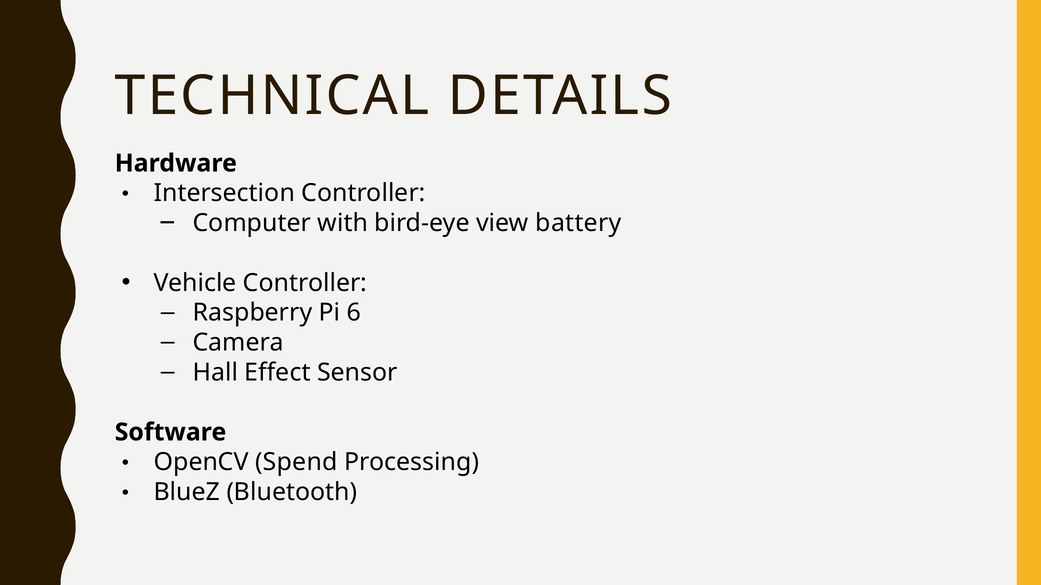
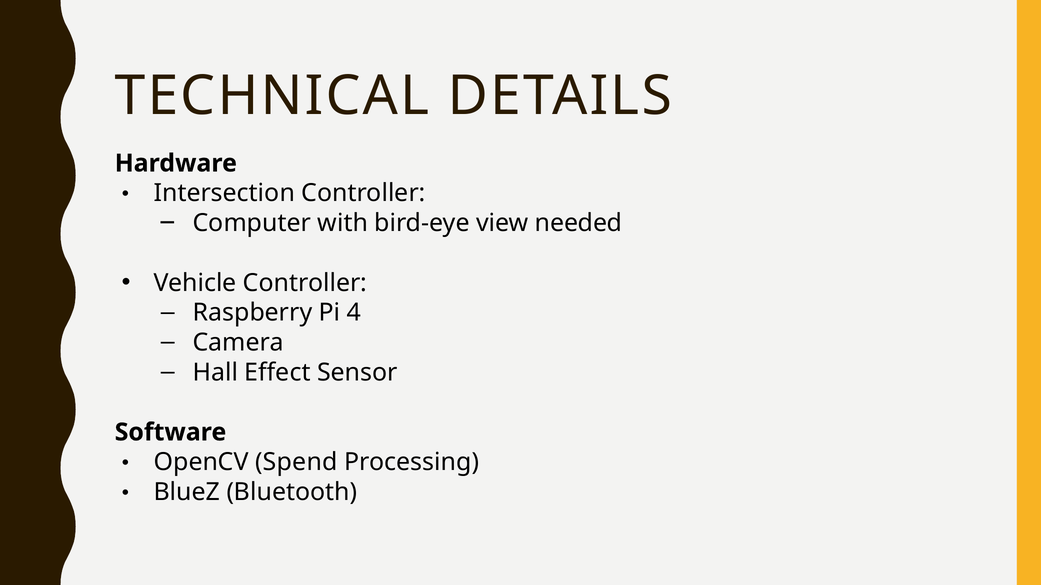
battery: battery -> needed
6: 6 -> 4
